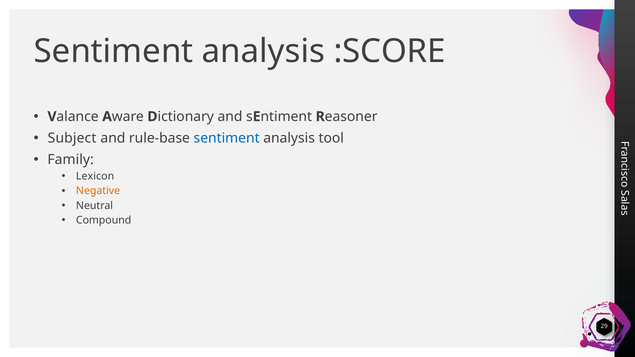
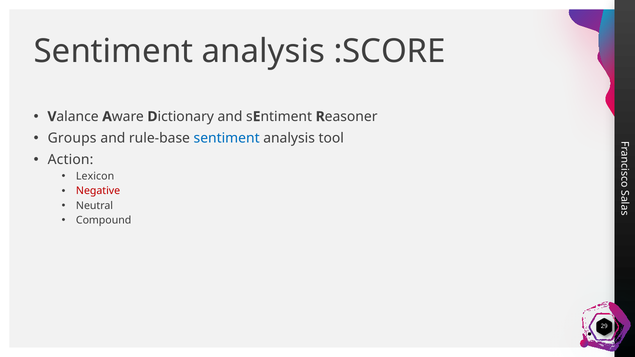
Subject: Subject -> Groups
Family: Family -> Action
Negative colour: orange -> red
